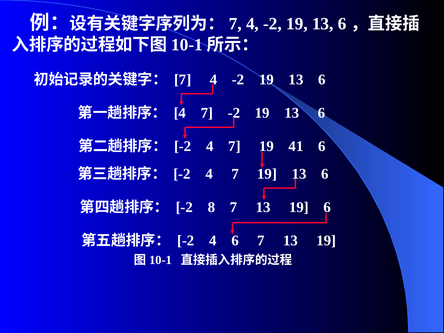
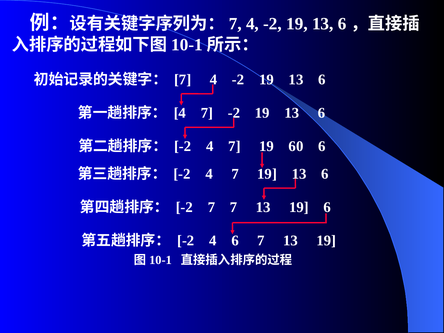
41: 41 -> 60
-2 8: 8 -> 7
